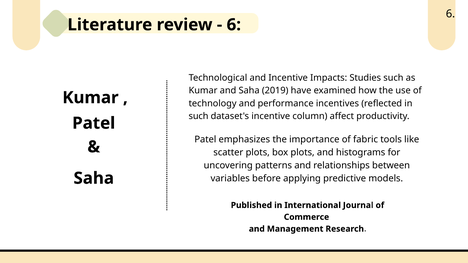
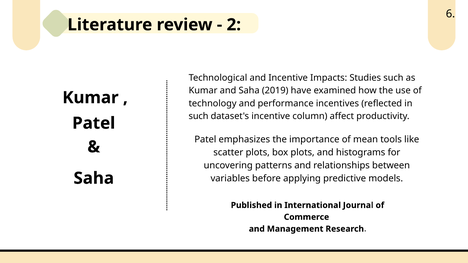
6 at (234, 25): 6 -> 2
fabric: fabric -> mean
